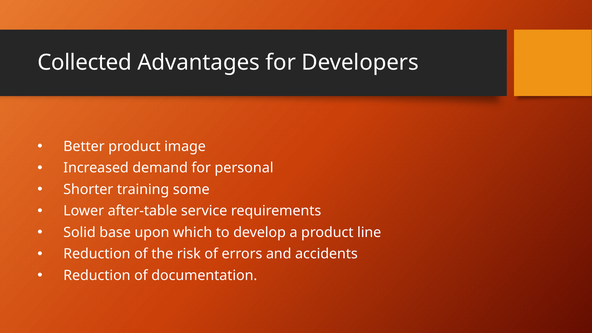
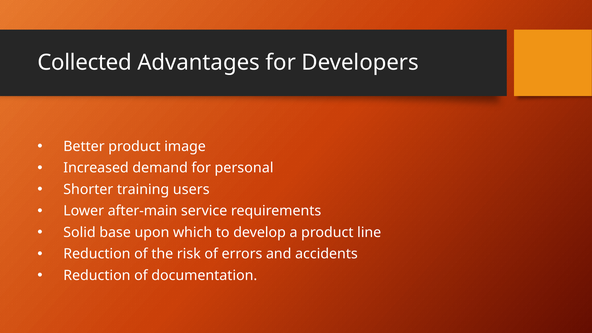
some: some -> users
after-table: after-table -> after-main
